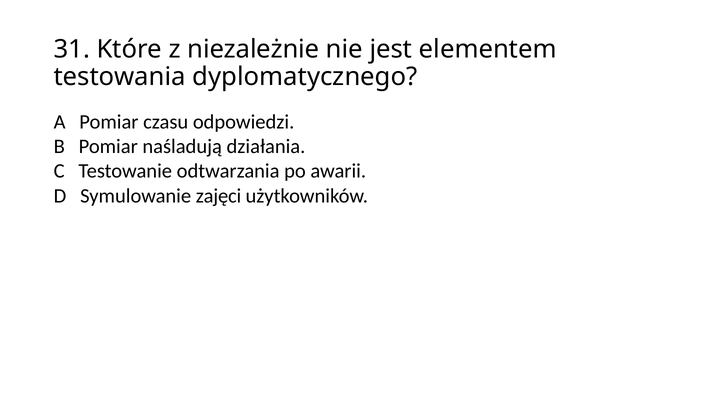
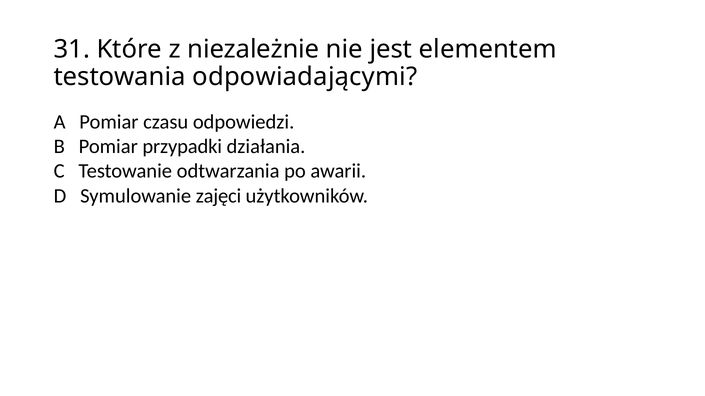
dyplomatycznego: dyplomatycznego -> odpowiadającymi
naśladują: naśladują -> przypadki
